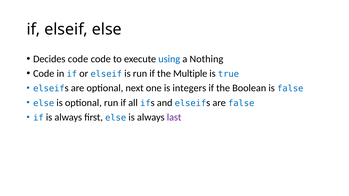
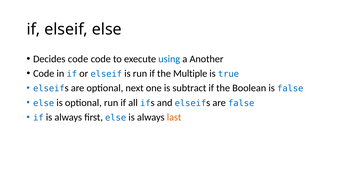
Nothing: Nothing -> Another
integers: integers -> subtract
last colour: purple -> orange
